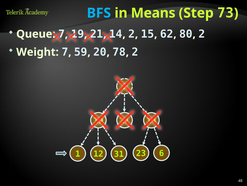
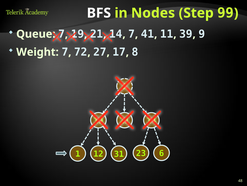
BFS colour: light blue -> white
Means: Means -> Nodes
73: 73 -> 99
2 at (132, 34): 2 -> 7
15: 15 -> 41
62: 62 -> 11
80: 80 -> 39
2 at (202, 34): 2 -> 9
59: 59 -> 72
20: 20 -> 27
78: 78 -> 17
2 at (135, 52): 2 -> 8
